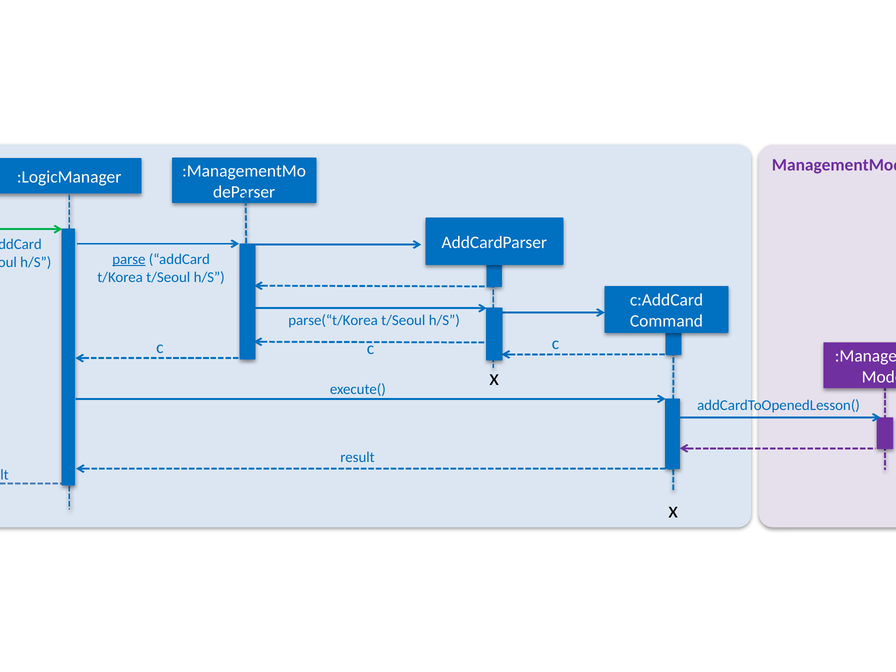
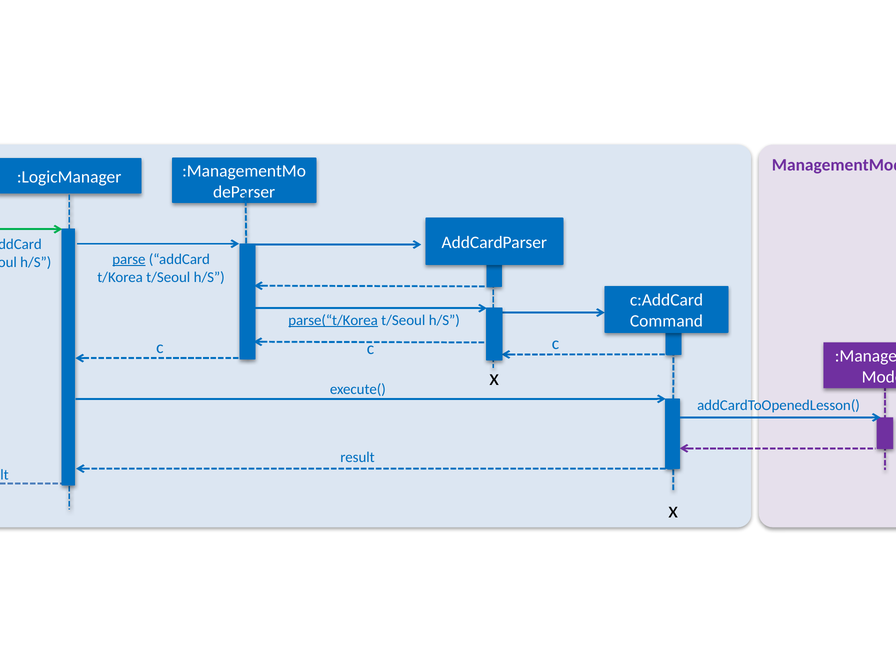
parse(“t/Korea underline: none -> present
